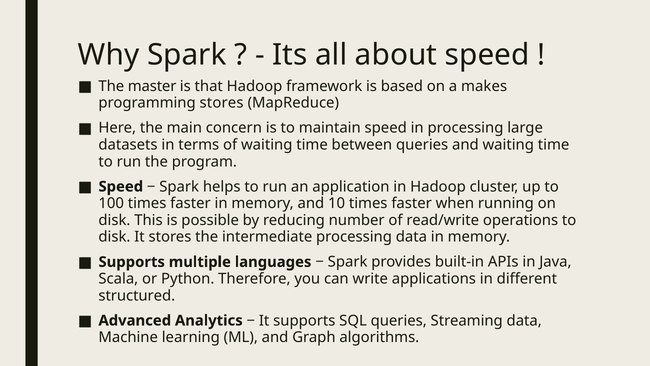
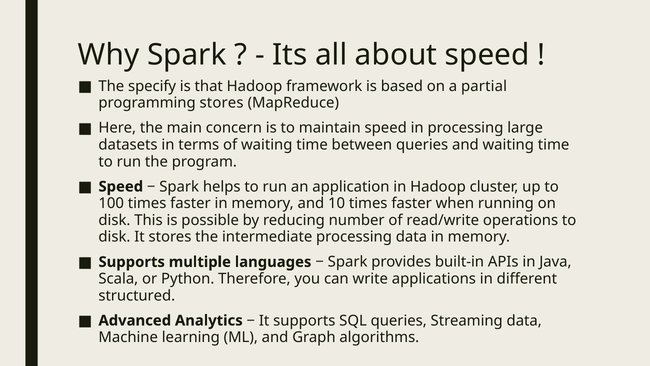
master: master -> specify
makes: makes -> partial
